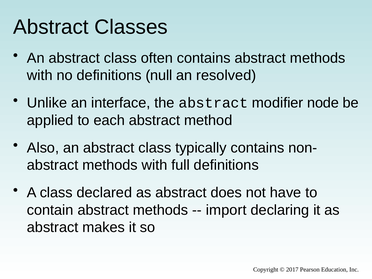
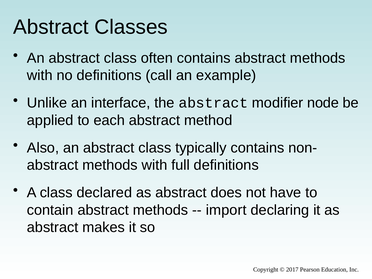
null: null -> call
resolved: resolved -> example
